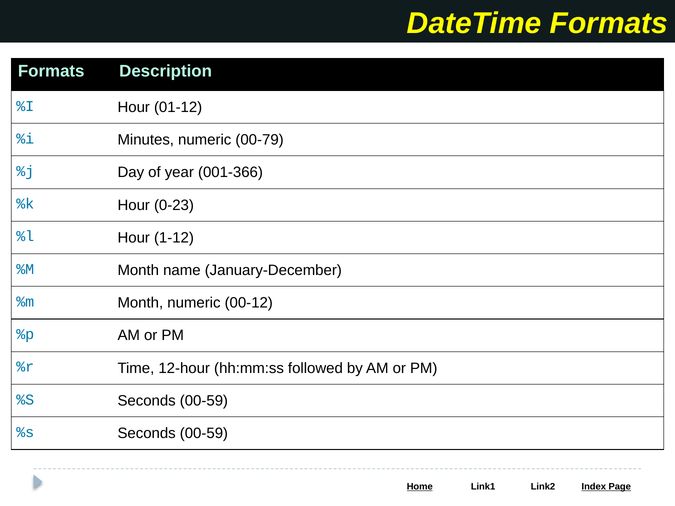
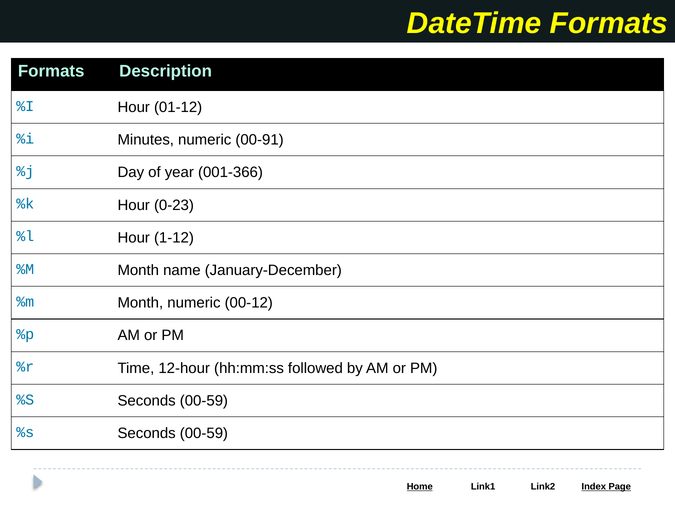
00-79: 00-79 -> 00-91
